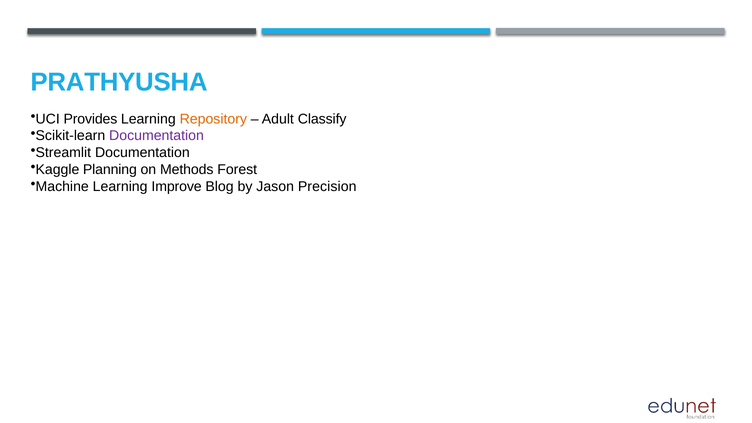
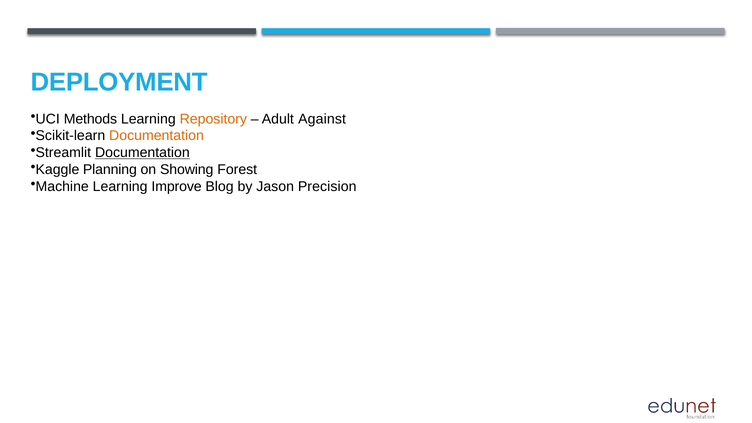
PRATHYUSHA: PRATHYUSHA -> DEPLOYMENT
Provides: Provides -> Methods
Classify: Classify -> Against
Documentation at (157, 136) colour: purple -> orange
Documentation at (142, 153) underline: none -> present
Methods: Methods -> Showing
